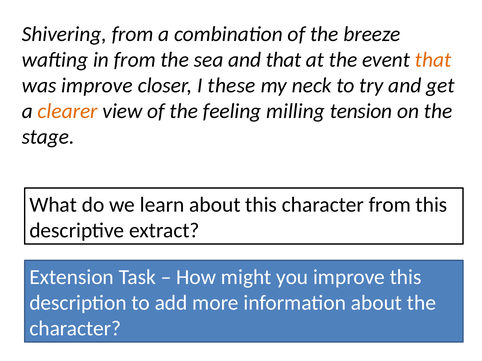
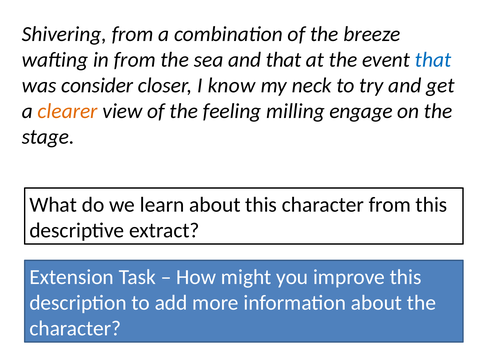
that at (433, 60) colour: orange -> blue
was improve: improve -> consider
these: these -> know
tension: tension -> engage
